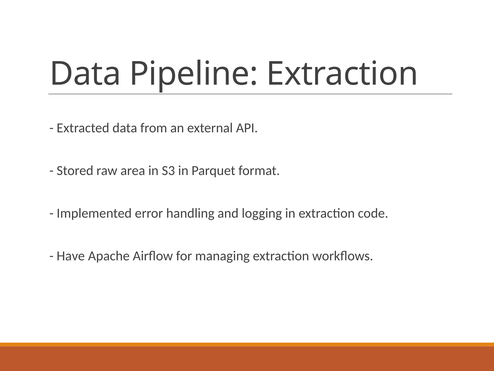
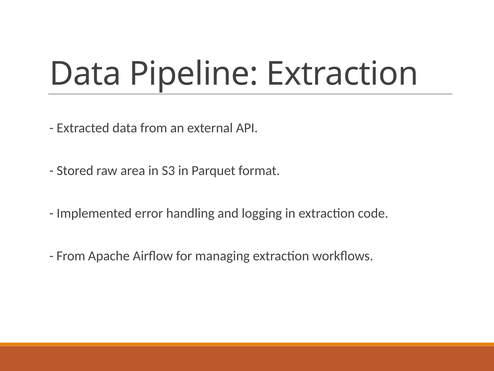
Have at (71, 256): Have -> From
